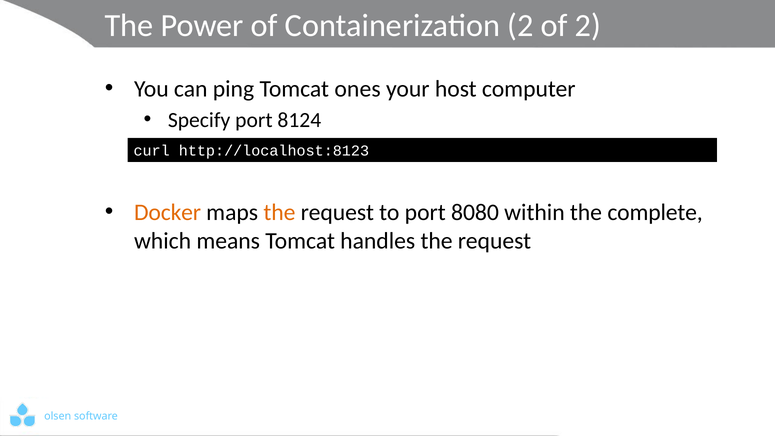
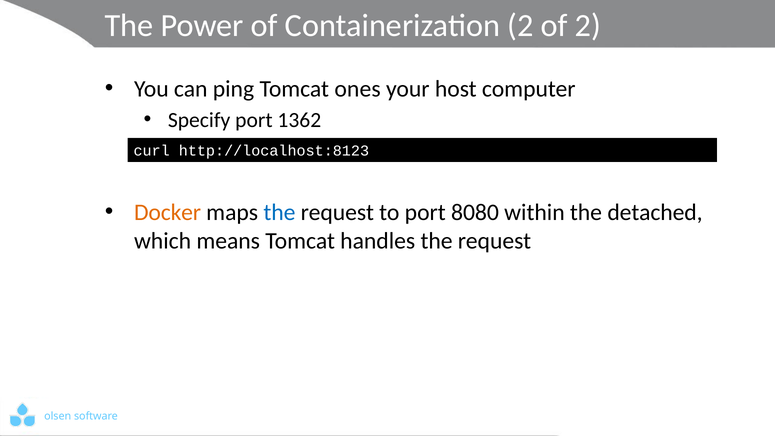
8124: 8124 -> 1362
the at (279, 212) colour: orange -> blue
complete: complete -> detached
